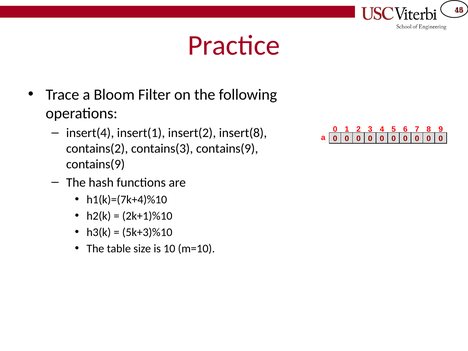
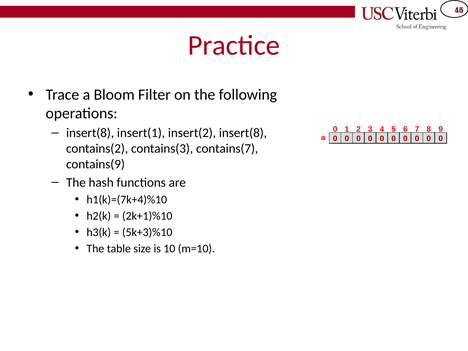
insert(4 at (90, 133): insert(4 -> insert(8
contains(3 contains(9: contains(9 -> contains(7
